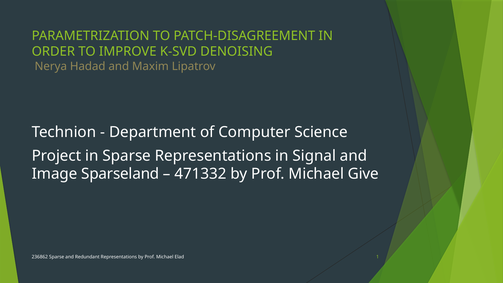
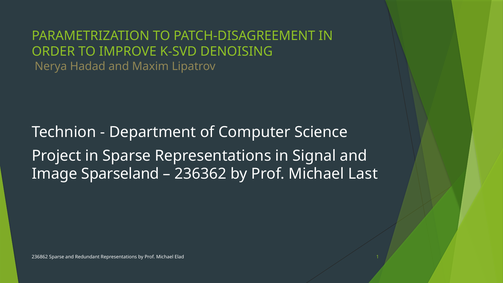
471332: 471332 -> 236362
Give: Give -> Last
